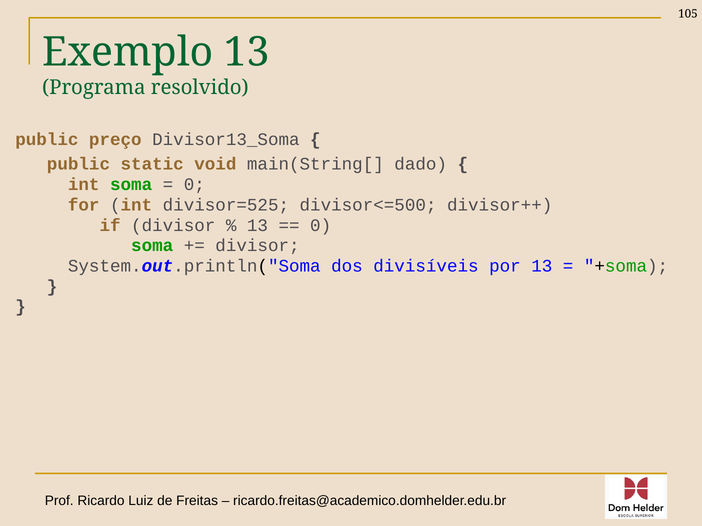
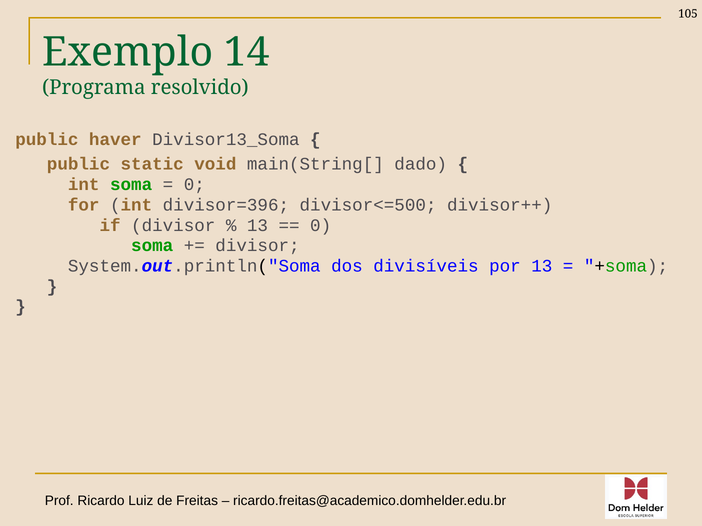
Exemplo 13: 13 -> 14
preço: preço -> haver
divisor=525: divisor=525 -> divisor=396
